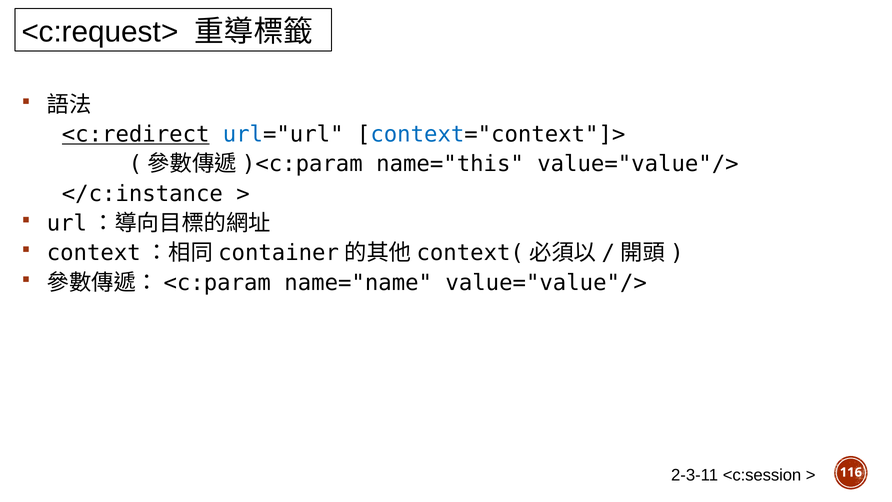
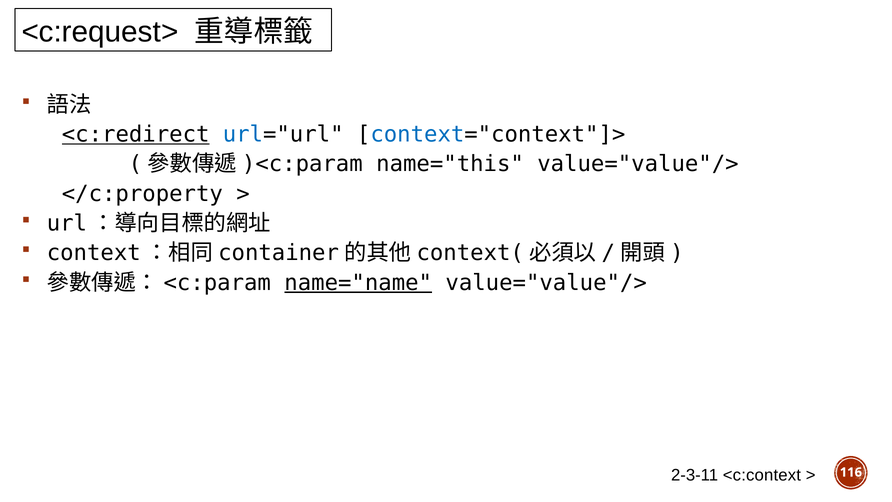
</c:instance: </c:instance -> </c:property
name="name underline: none -> present
<c:session: <c:session -> <c:context
